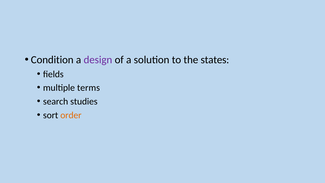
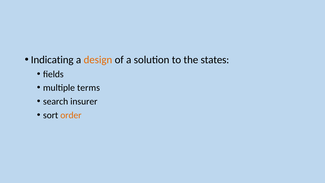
Condition: Condition -> Indicating
design colour: purple -> orange
studies: studies -> insurer
